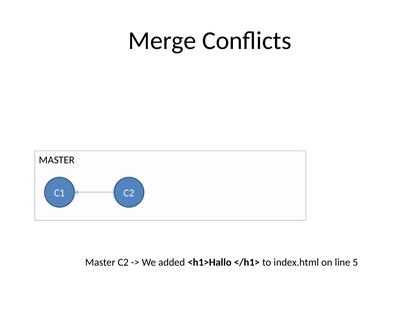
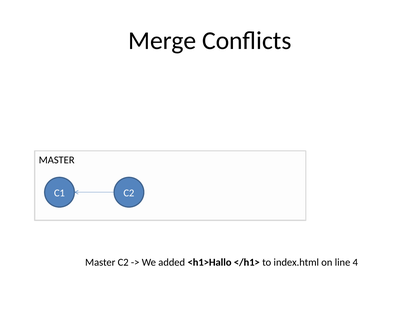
5: 5 -> 4
